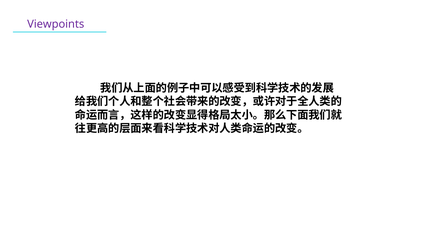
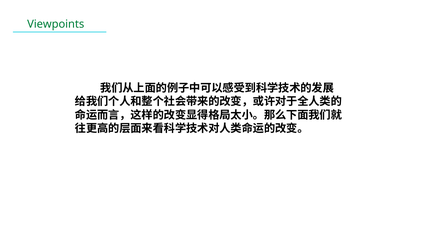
Viewpoints colour: purple -> green
